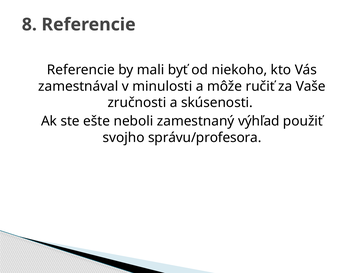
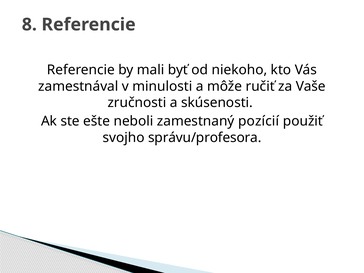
výhľad: výhľad -> pozícií
